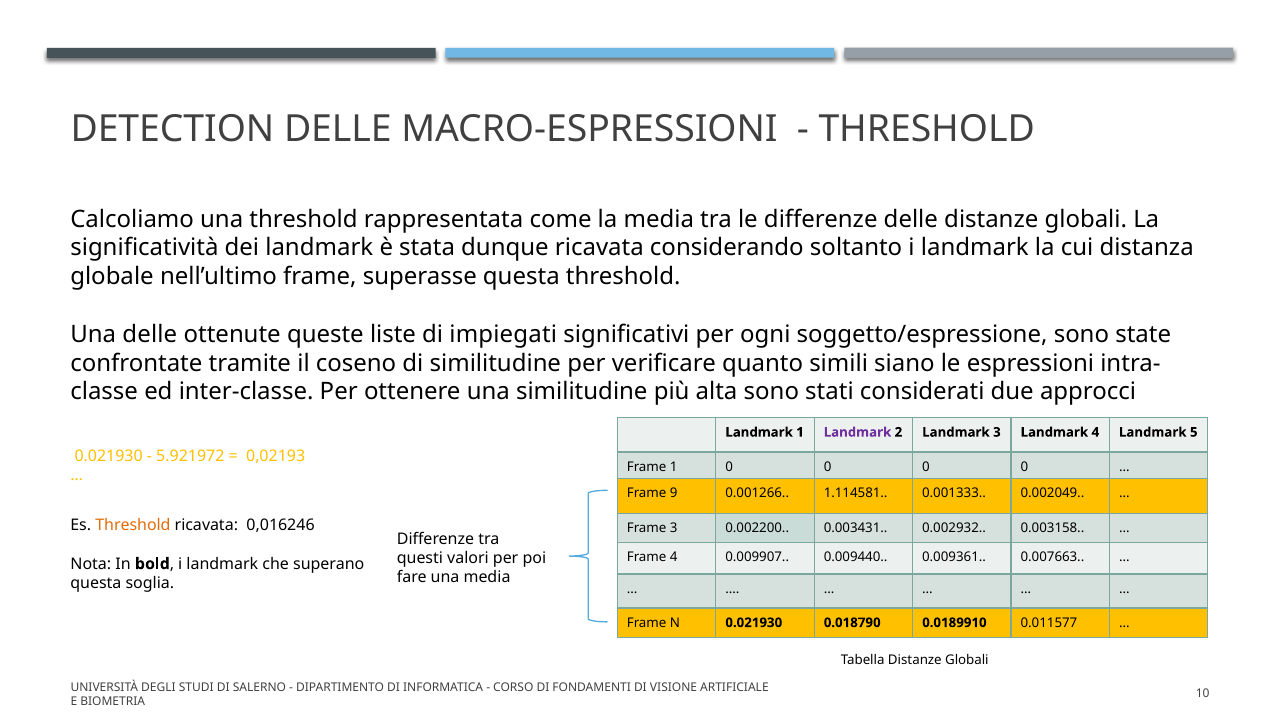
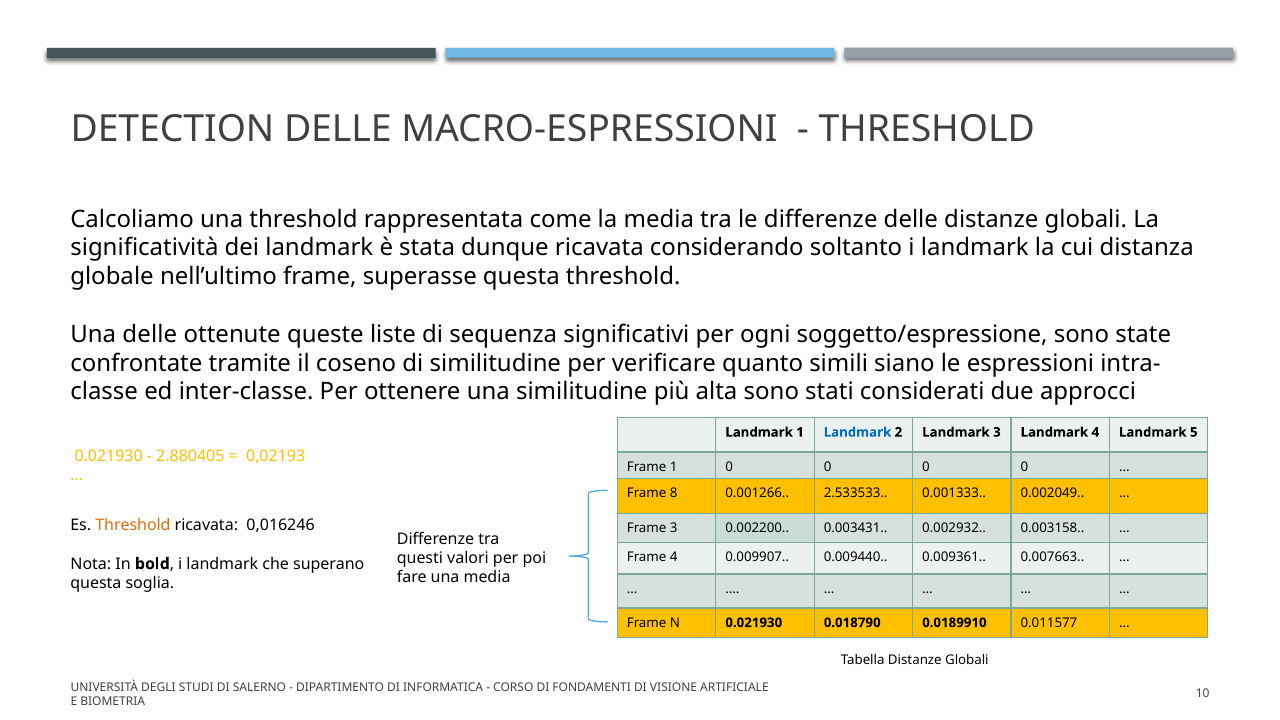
impiegati: impiegati -> sequenza
Landmark at (858, 432) colour: purple -> blue
5.921972: 5.921972 -> 2.880405
9: 9 -> 8
1.114581: 1.114581 -> 2.533533
